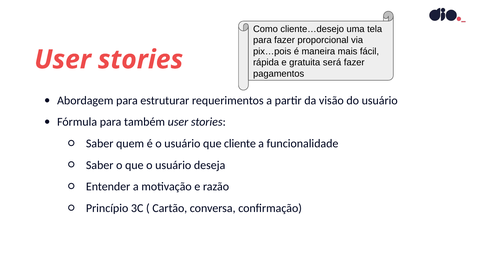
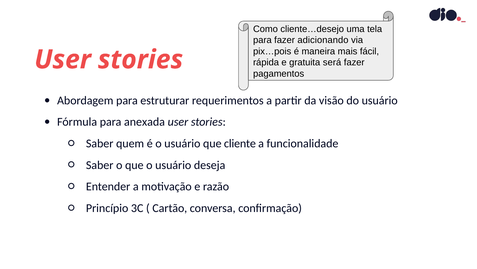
proporcional: proporcional -> adicionando
também: também -> anexada
